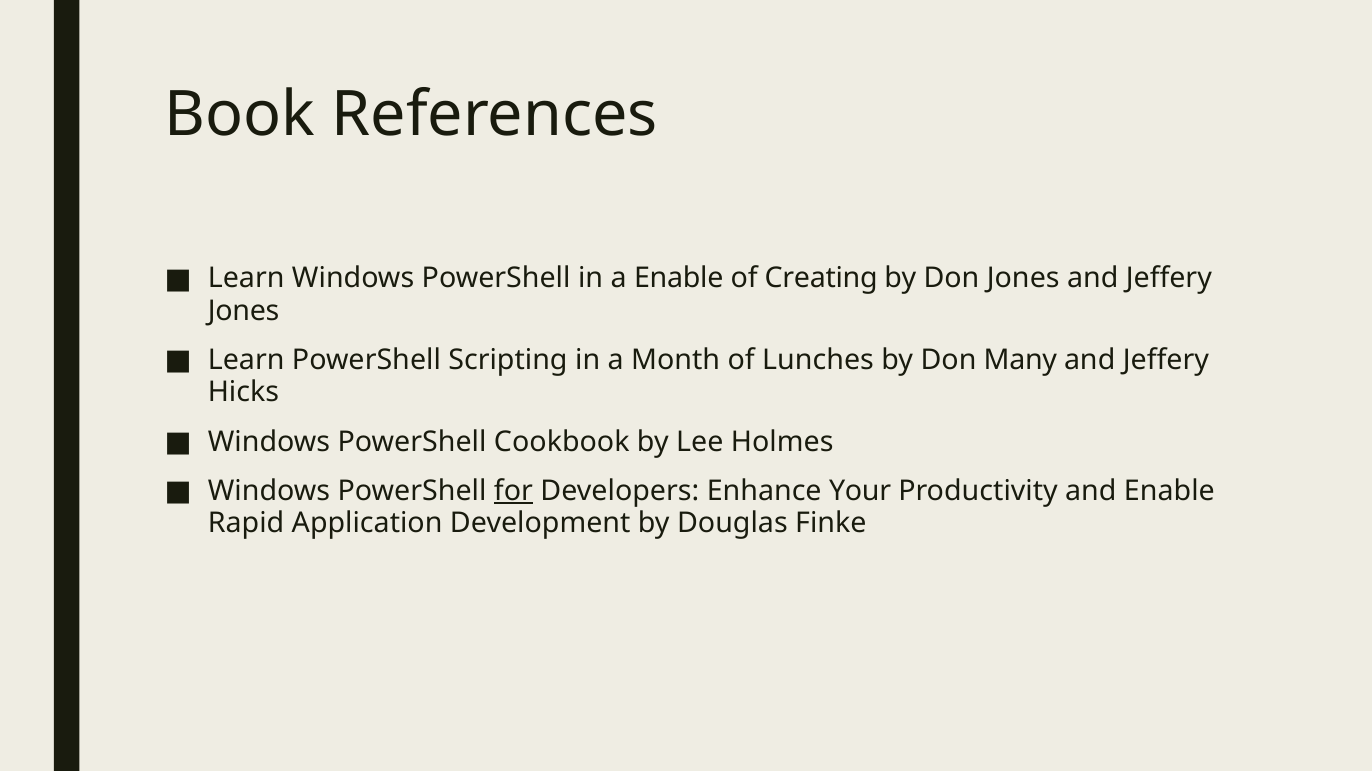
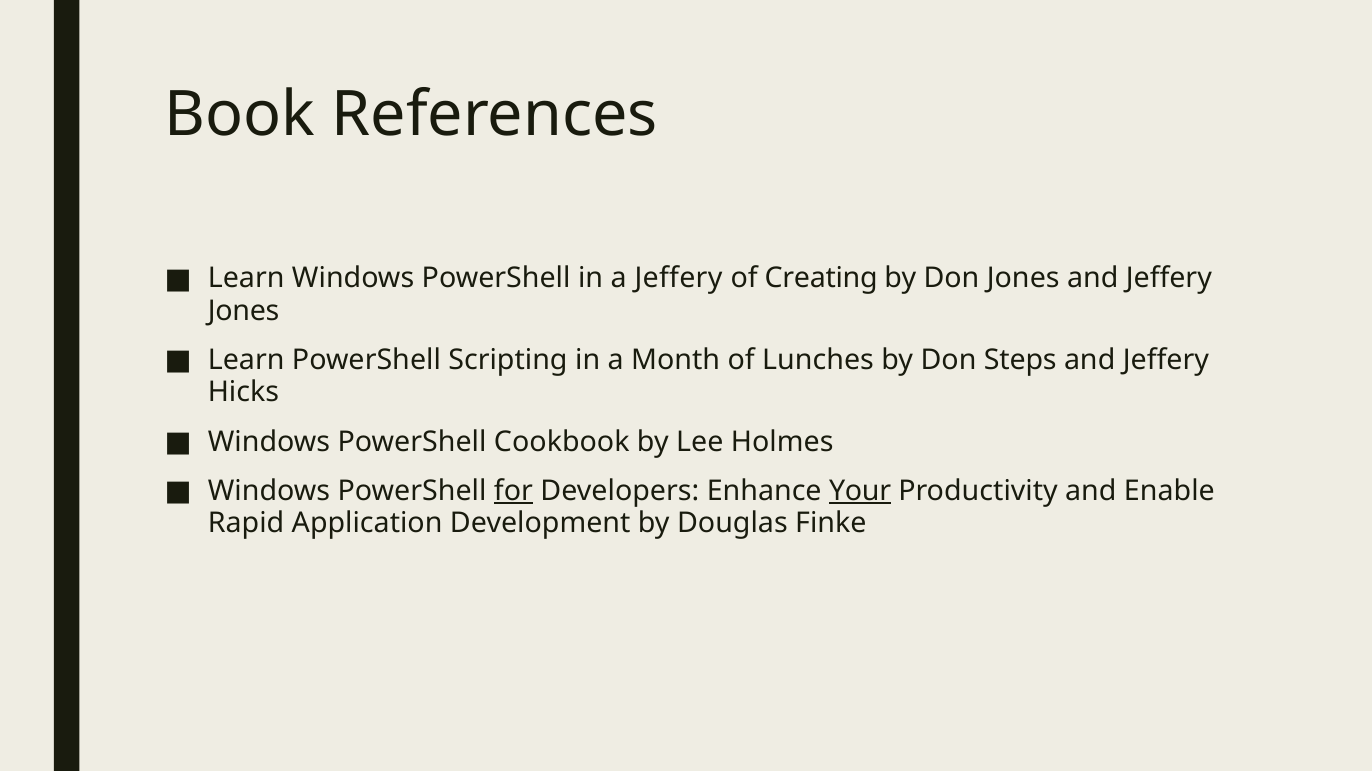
a Enable: Enable -> Jeffery
Many: Many -> Steps
Your underline: none -> present
